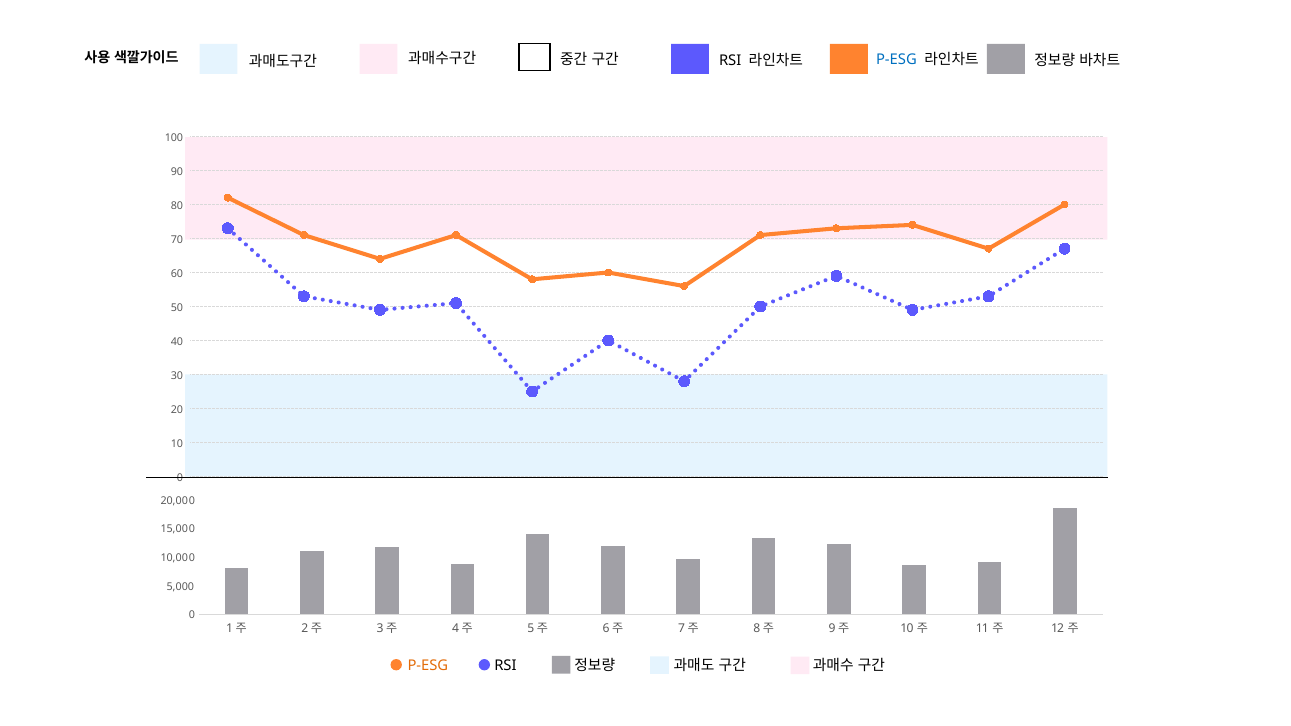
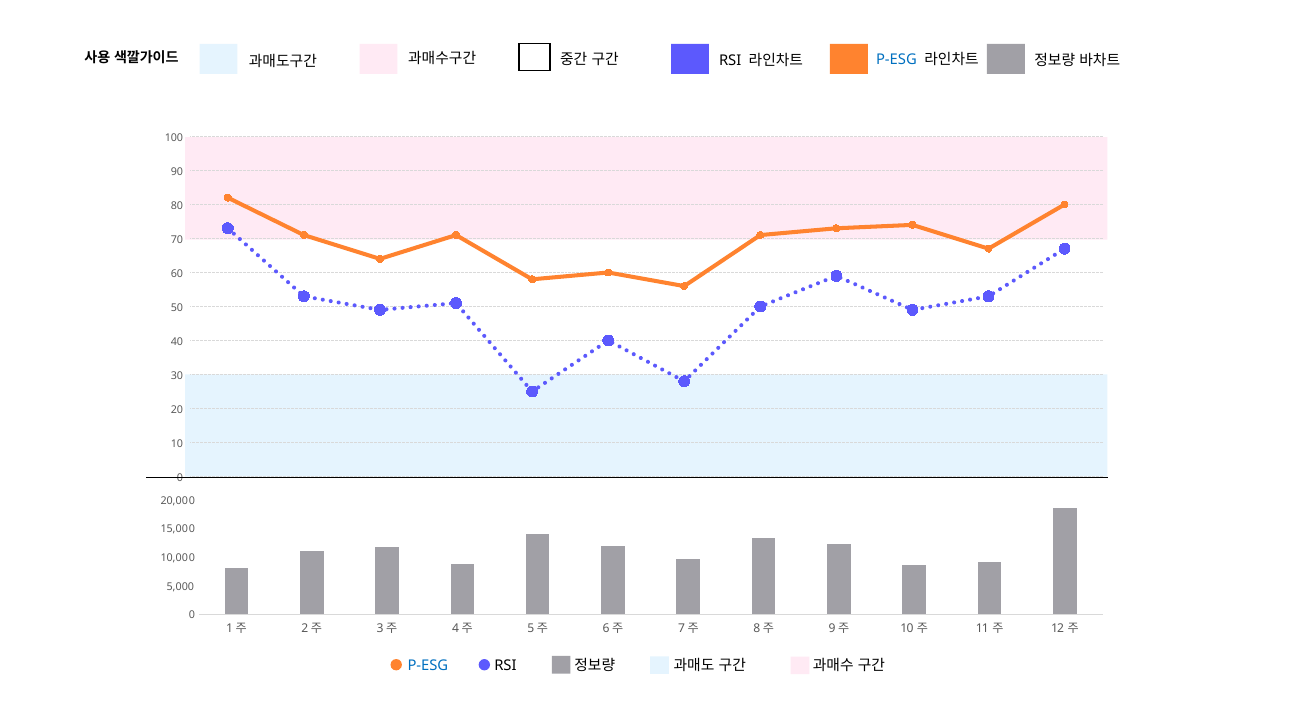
P-ESG at (428, 666) colour: orange -> blue
